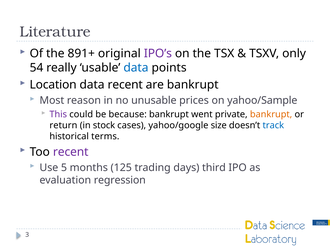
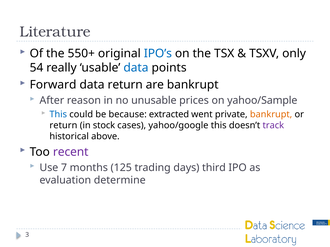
891+: 891+ -> 550+
IPO’s colour: purple -> blue
Location: Location -> Forward
data recent: recent -> return
Most: Most -> After
This at (58, 115) colour: purple -> blue
because bankrupt: bankrupt -> extracted
yahoo/google size: size -> this
track colour: blue -> purple
terms: terms -> above
5: 5 -> 7
regression: regression -> determine
